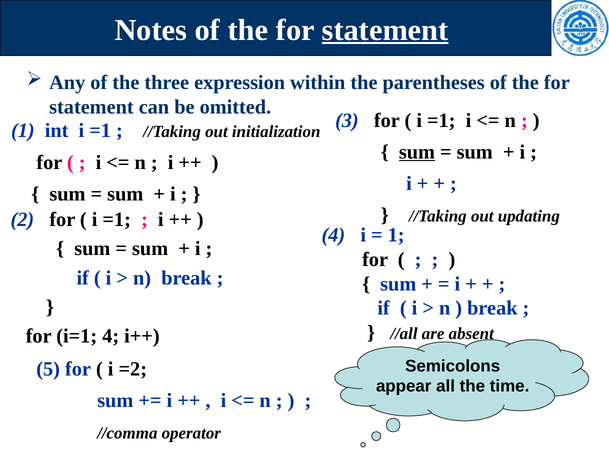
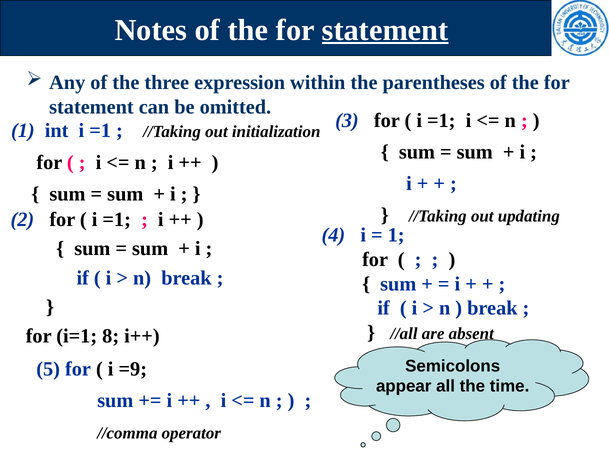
sum at (417, 152) underline: present -> none
i=1 4: 4 -> 8
=2: =2 -> =9
